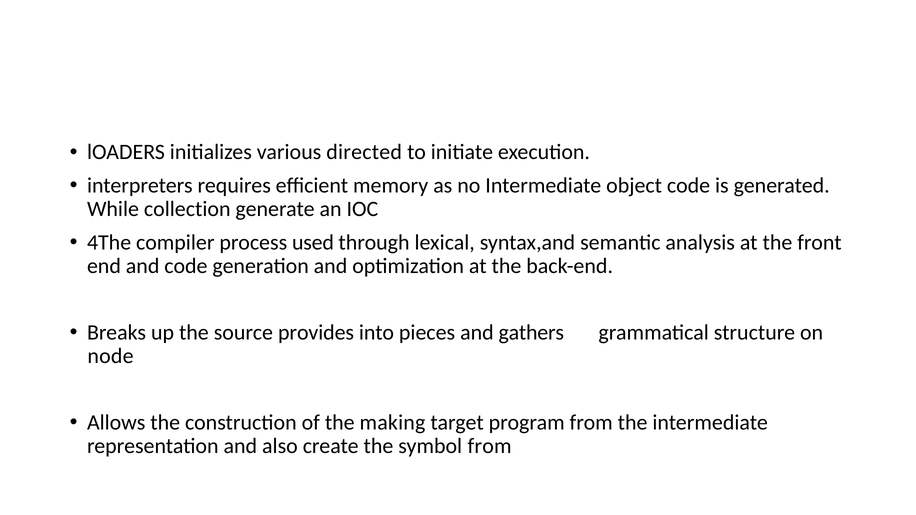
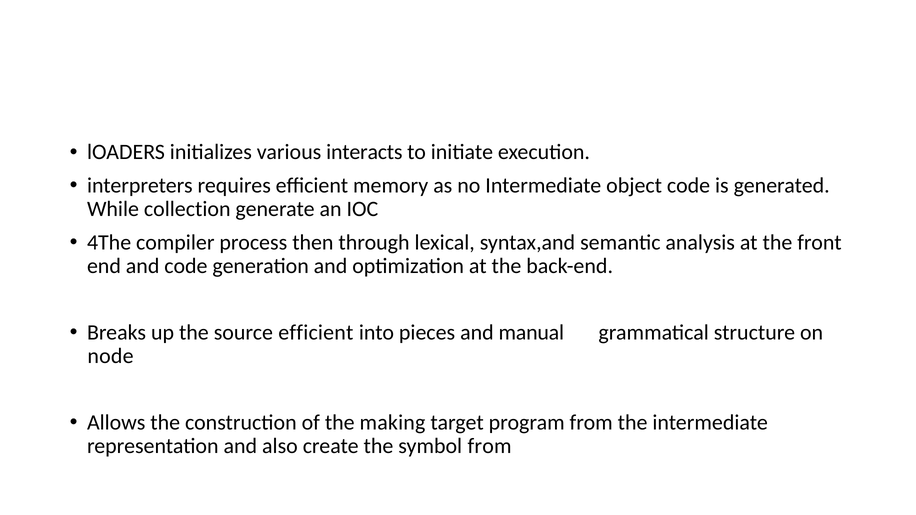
directed: directed -> interacts
used: used -> then
source provides: provides -> efficient
gathers: gathers -> manual
